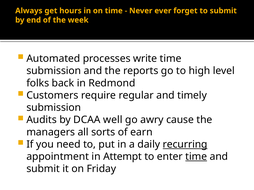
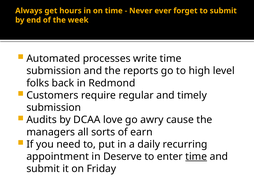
well: well -> love
recurring underline: present -> none
Attempt: Attempt -> Deserve
